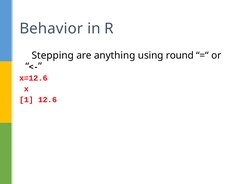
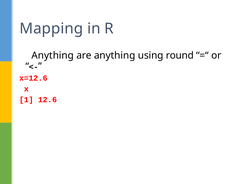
Behavior: Behavior -> Mapping
Stepping at (53, 55): Stepping -> Anything
